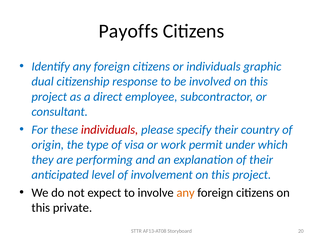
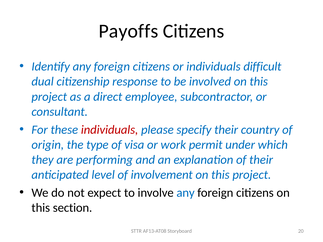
graphic: graphic -> difficult
any at (186, 193) colour: orange -> blue
private: private -> section
